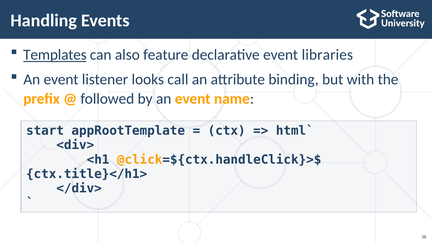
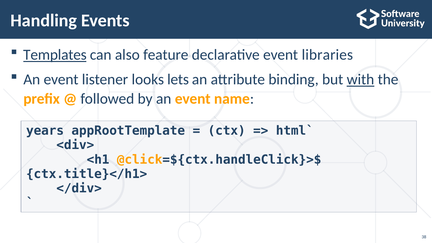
call: call -> lets
with underline: none -> present
start: start -> years
